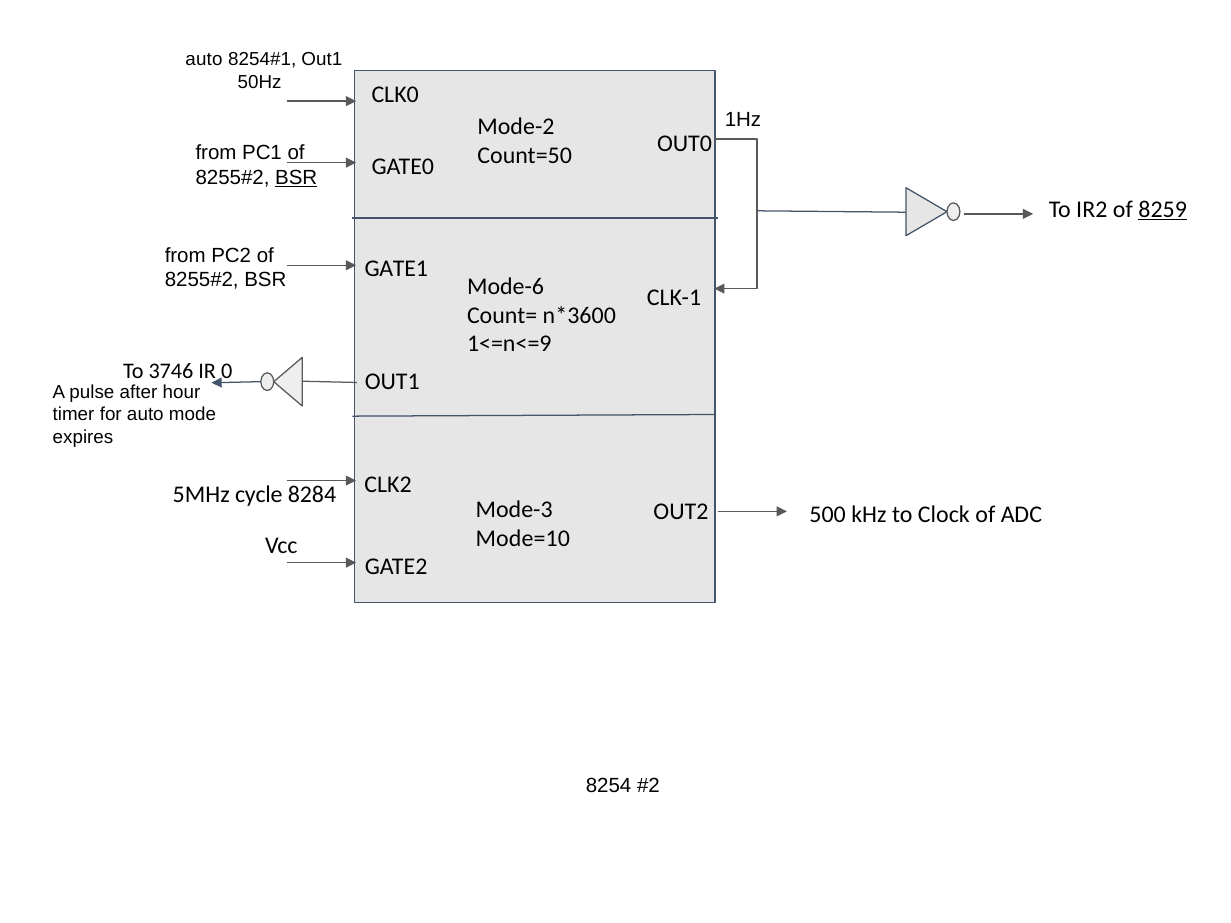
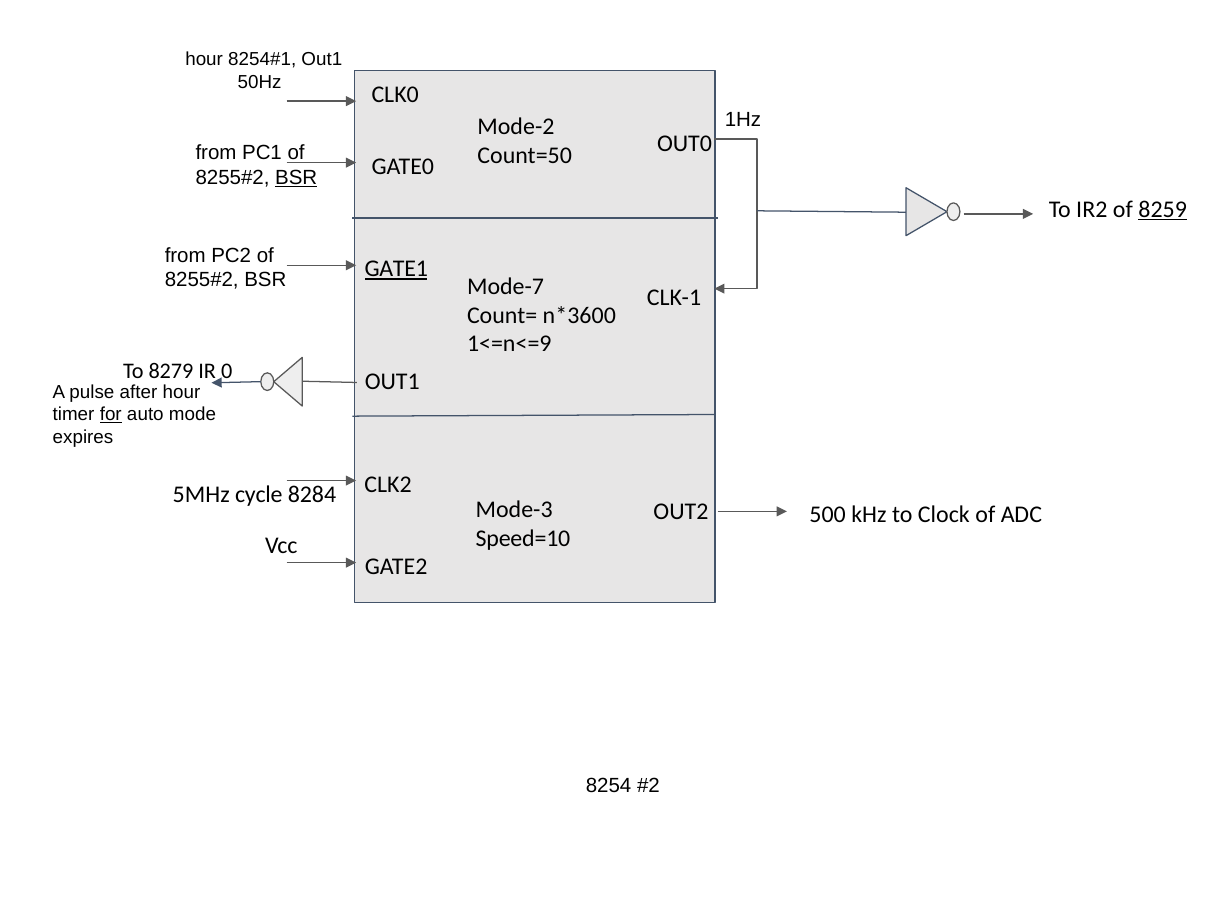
auto at (204, 59): auto -> hour
GATE1 underline: none -> present
Mode-6: Mode-6 -> Mode-7
3746: 3746 -> 8279
for underline: none -> present
Mode=10: Mode=10 -> Speed=10
